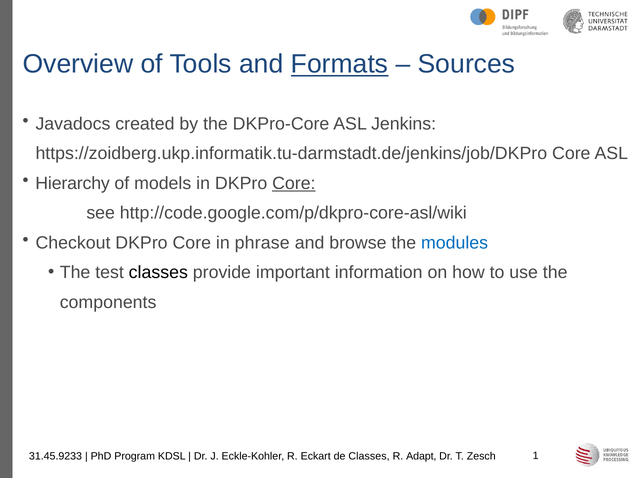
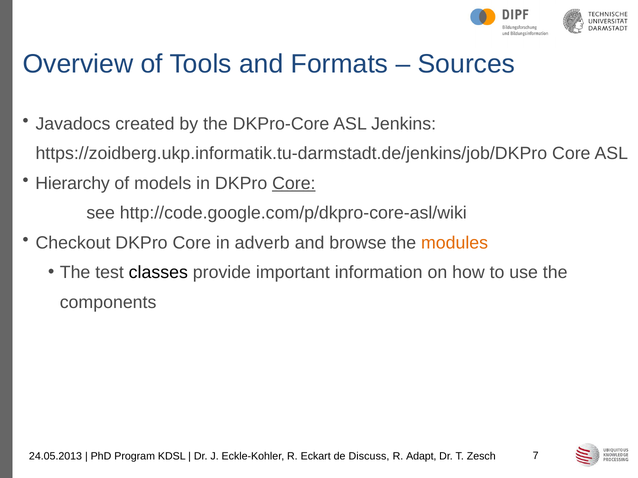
Formats underline: present -> none
phrase: phrase -> adverb
modules colour: blue -> orange
31.45.9233: 31.45.9233 -> 24.05.2013
de Classes: Classes -> Discuss
1: 1 -> 7
